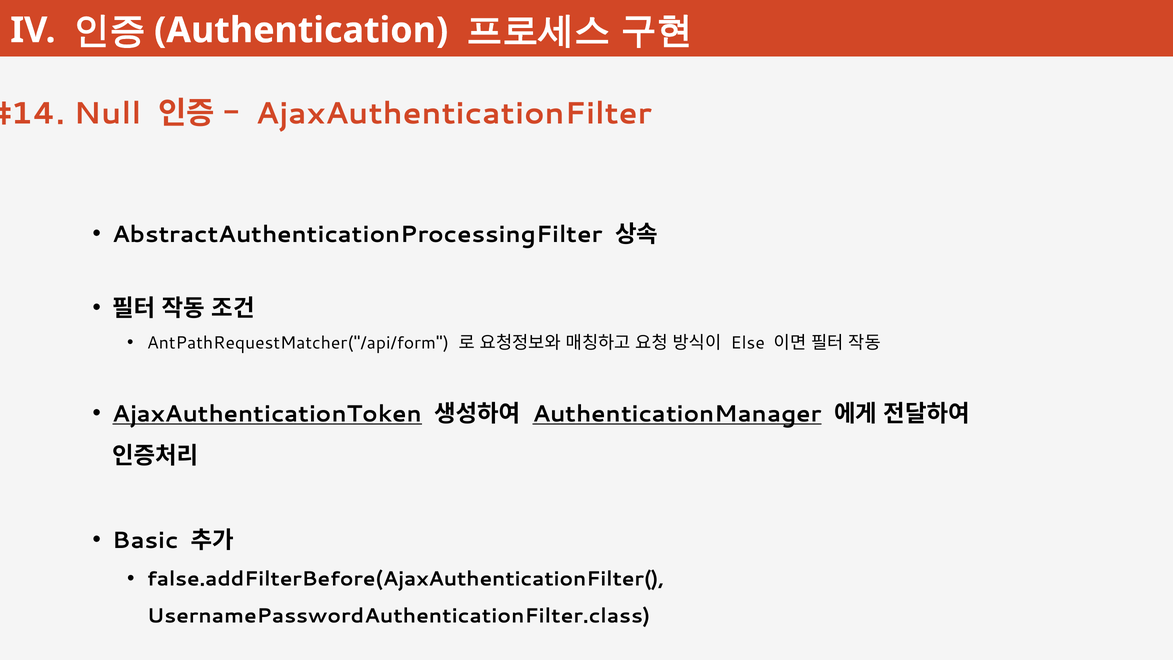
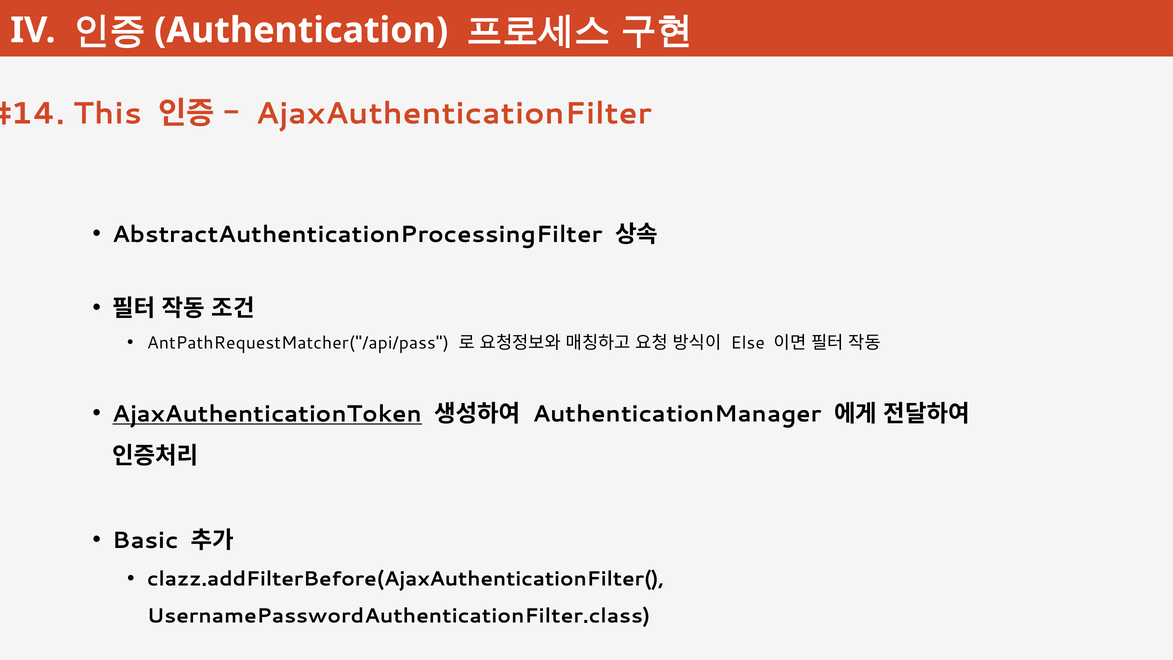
Null: Null -> This
AntPathRequestMatcher("/api/form: AntPathRequestMatcher("/api/form -> AntPathRequestMatcher("/api/pass
AuthenticationManager underline: present -> none
false.addFilterBefore(AjaxAuthenticationFilter(: false.addFilterBefore(AjaxAuthenticationFilter( -> clazz.addFilterBefore(AjaxAuthenticationFilter(
